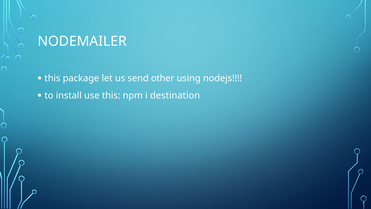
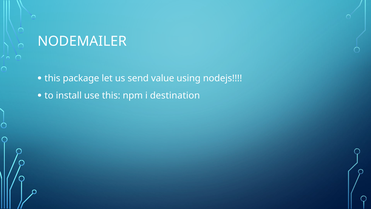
other: other -> value
